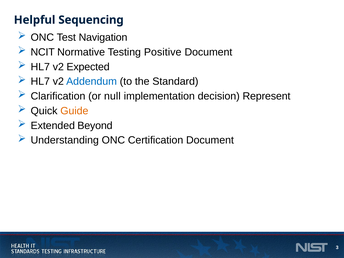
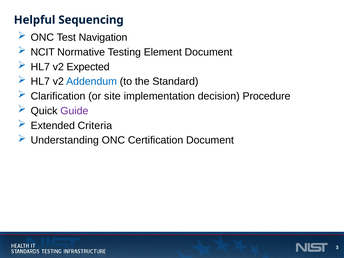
Positive: Positive -> Element
null: null -> site
Represent: Represent -> Procedure
Guide colour: orange -> purple
Beyond: Beyond -> Criteria
